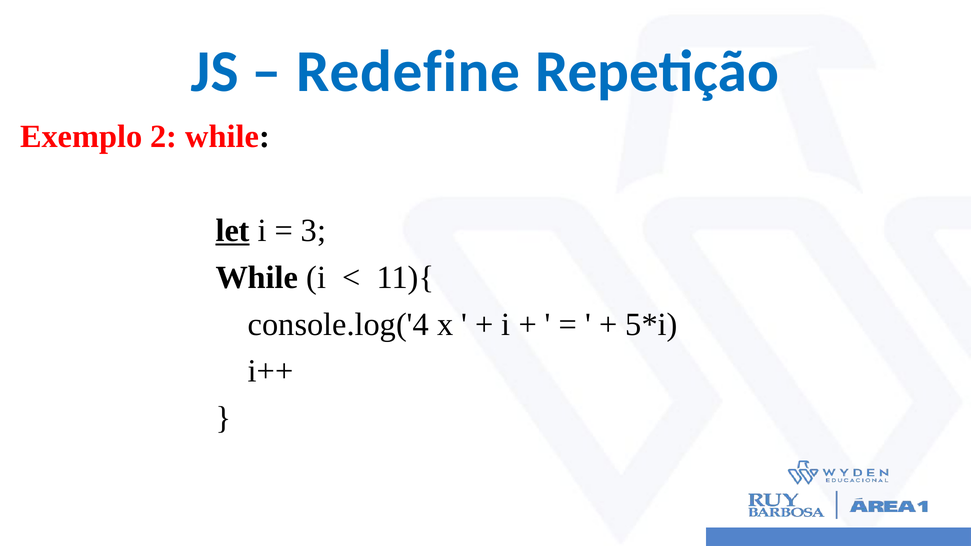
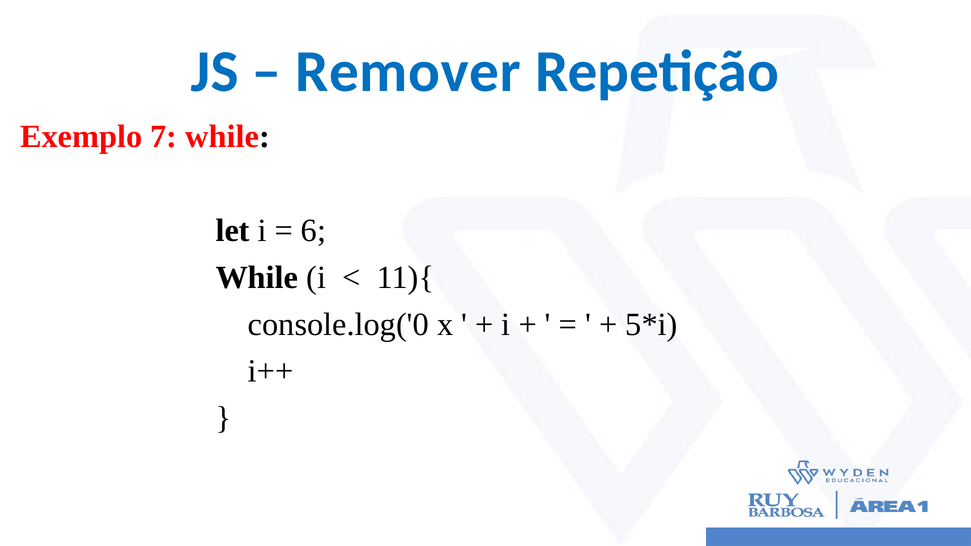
Redefine: Redefine -> Remover
2: 2 -> 7
let underline: present -> none
3: 3 -> 6
console.log('4: console.log('4 -> console.log('0
